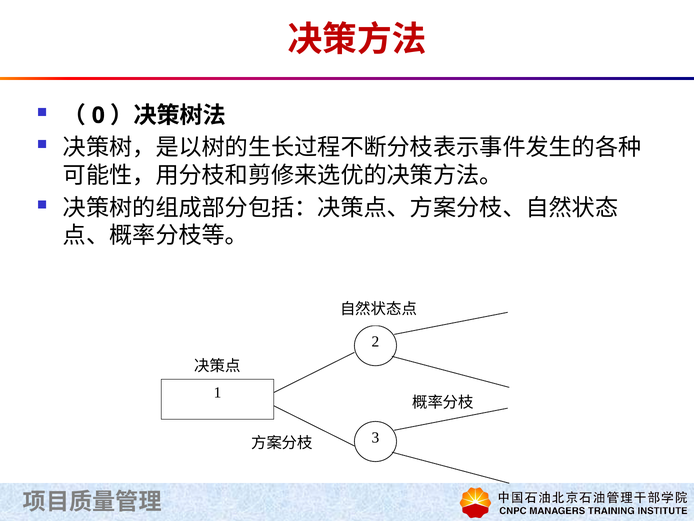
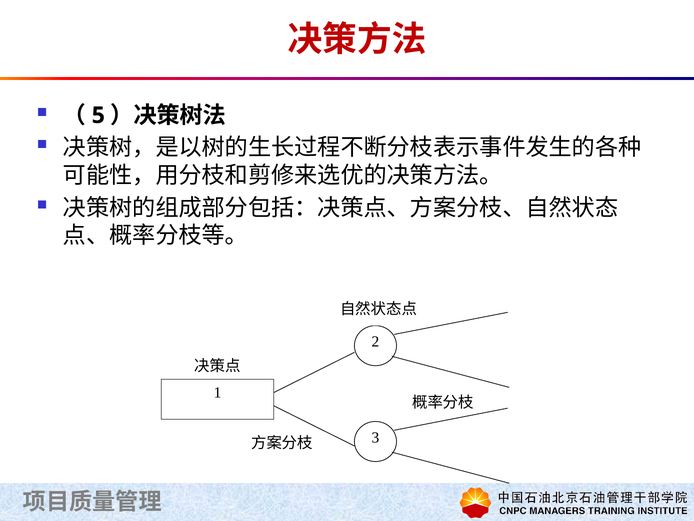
0: 0 -> 5
